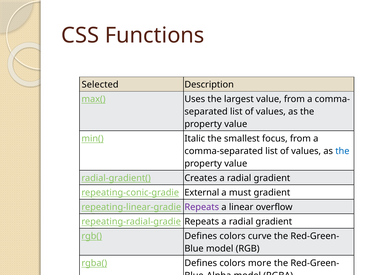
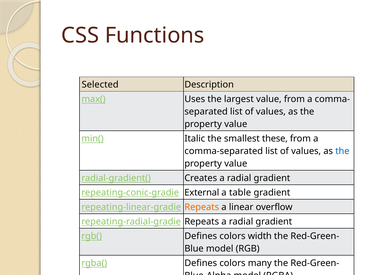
focus: focus -> these
must: must -> table
Repeats at (202, 207) colour: purple -> orange
curve: curve -> width
more: more -> many
